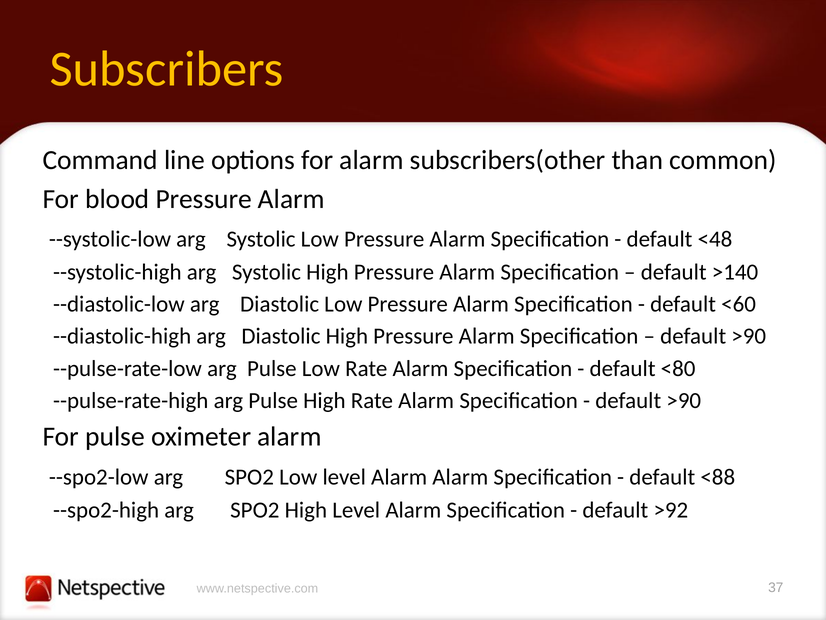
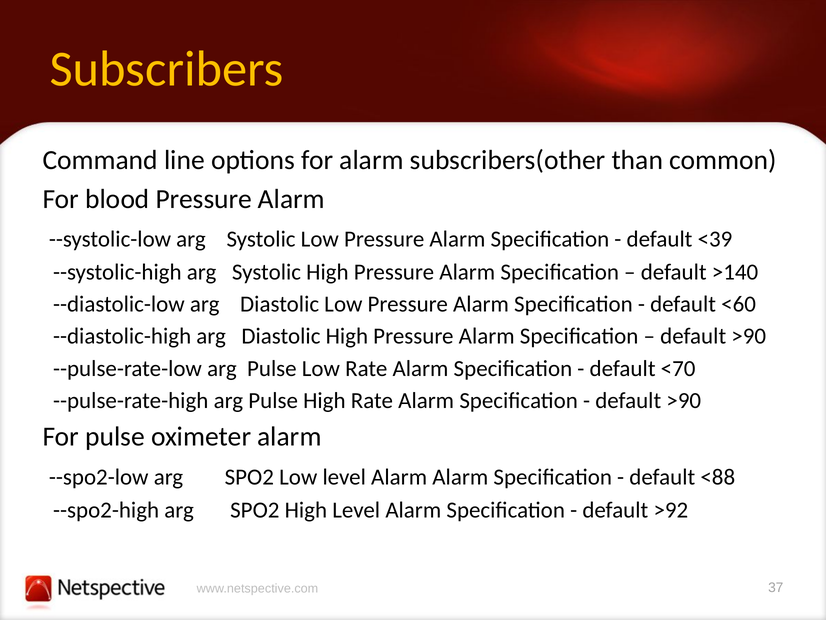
<48: <48 -> <39
<80: <80 -> <70
